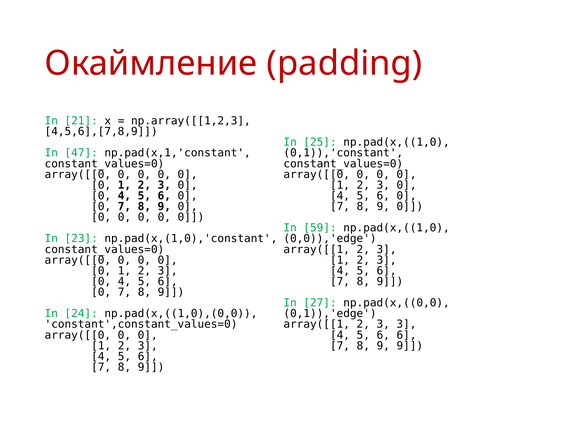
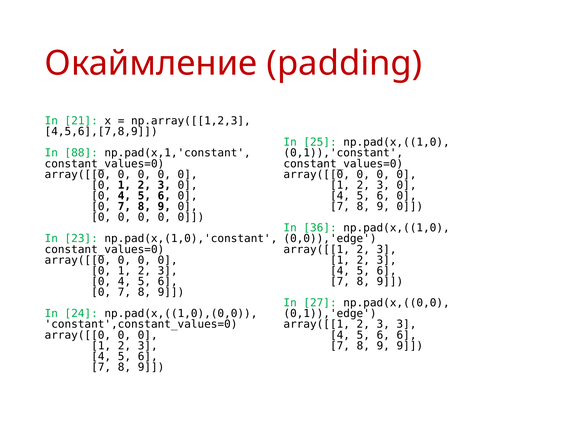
47: 47 -> 88
59: 59 -> 36
